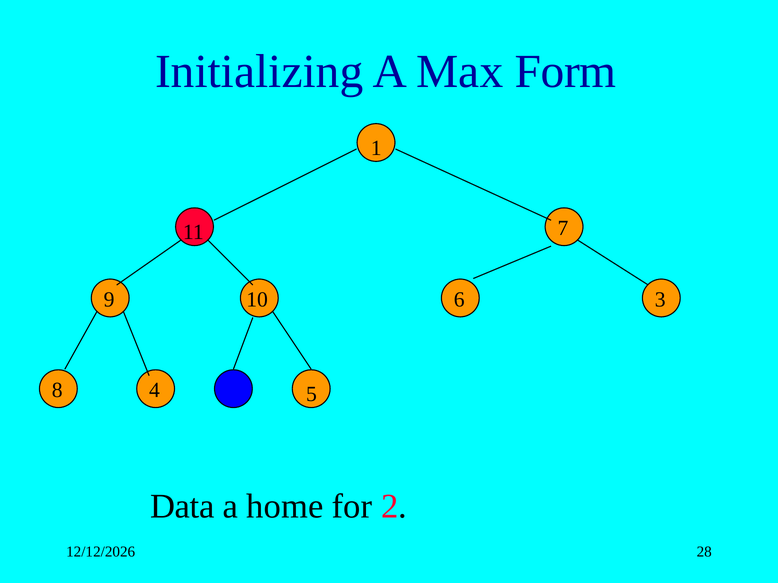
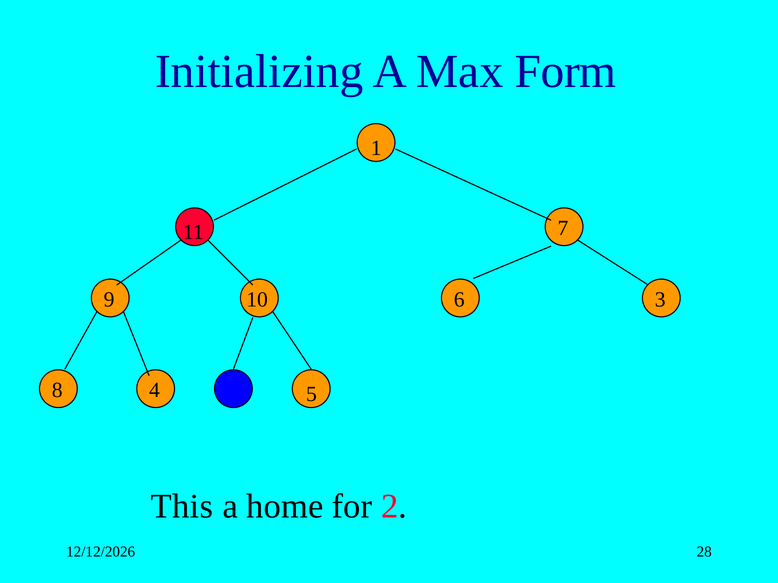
Data: Data -> This
